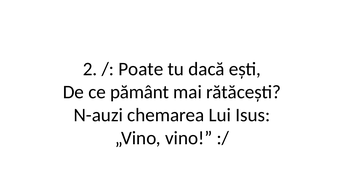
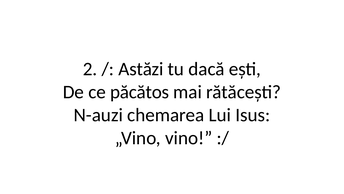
Poate: Poate -> Astăzi
pământ: pământ -> păcătos
